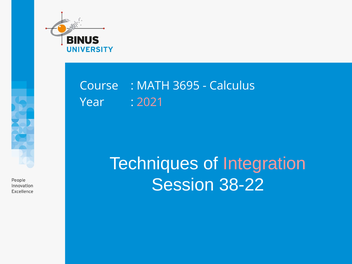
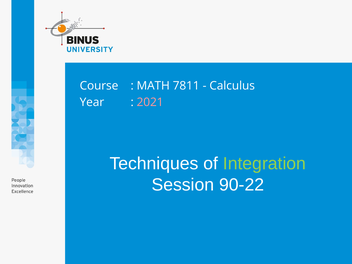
3695: 3695 -> 7811
Integration colour: pink -> light green
38-22: 38-22 -> 90-22
